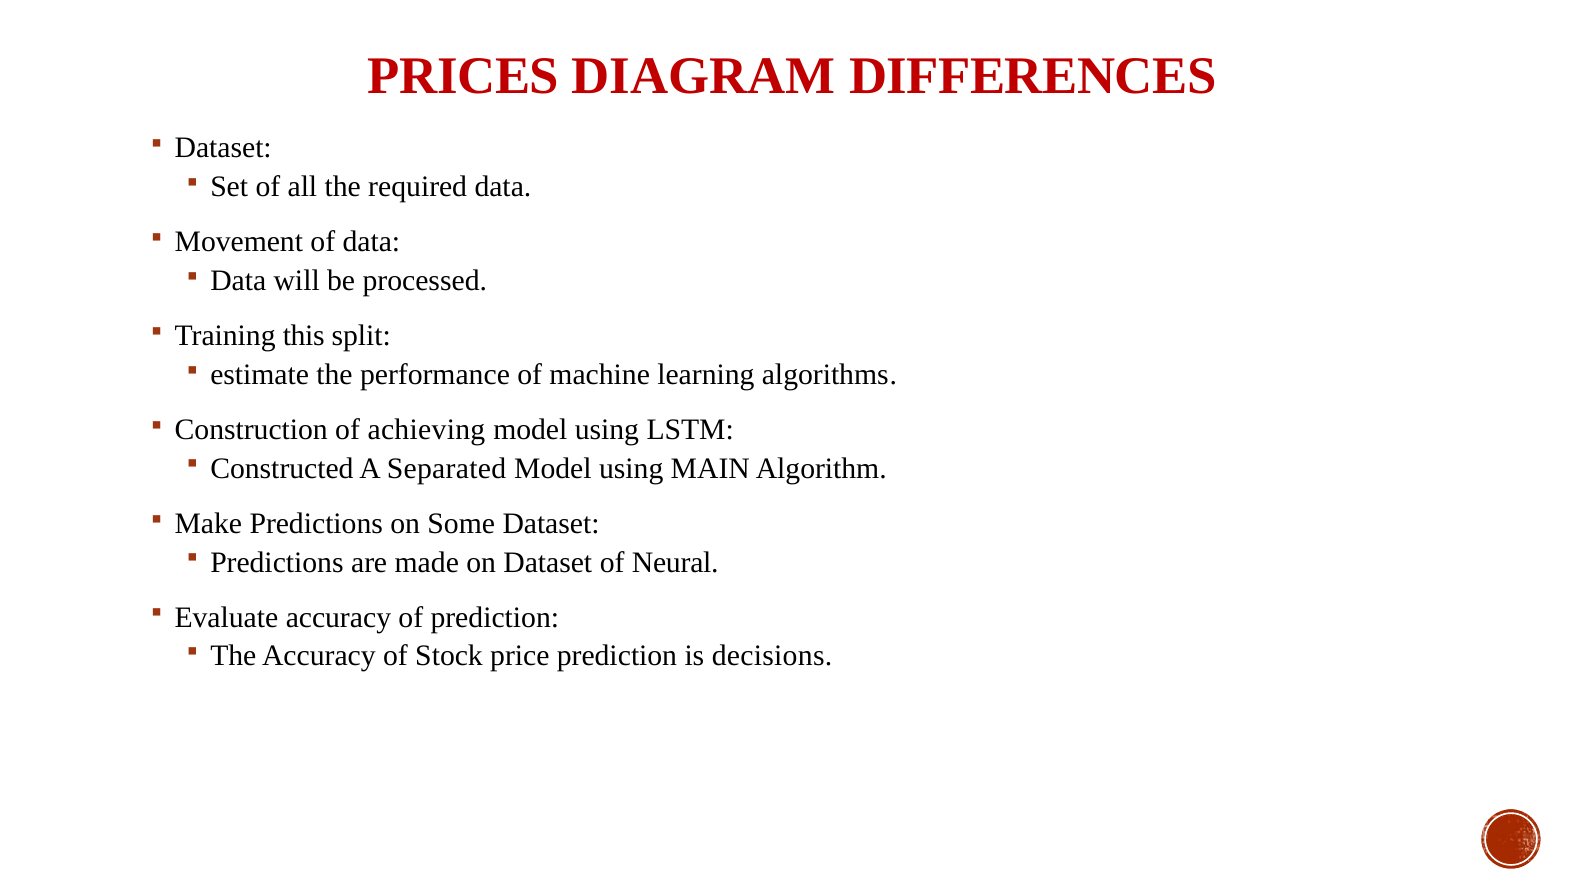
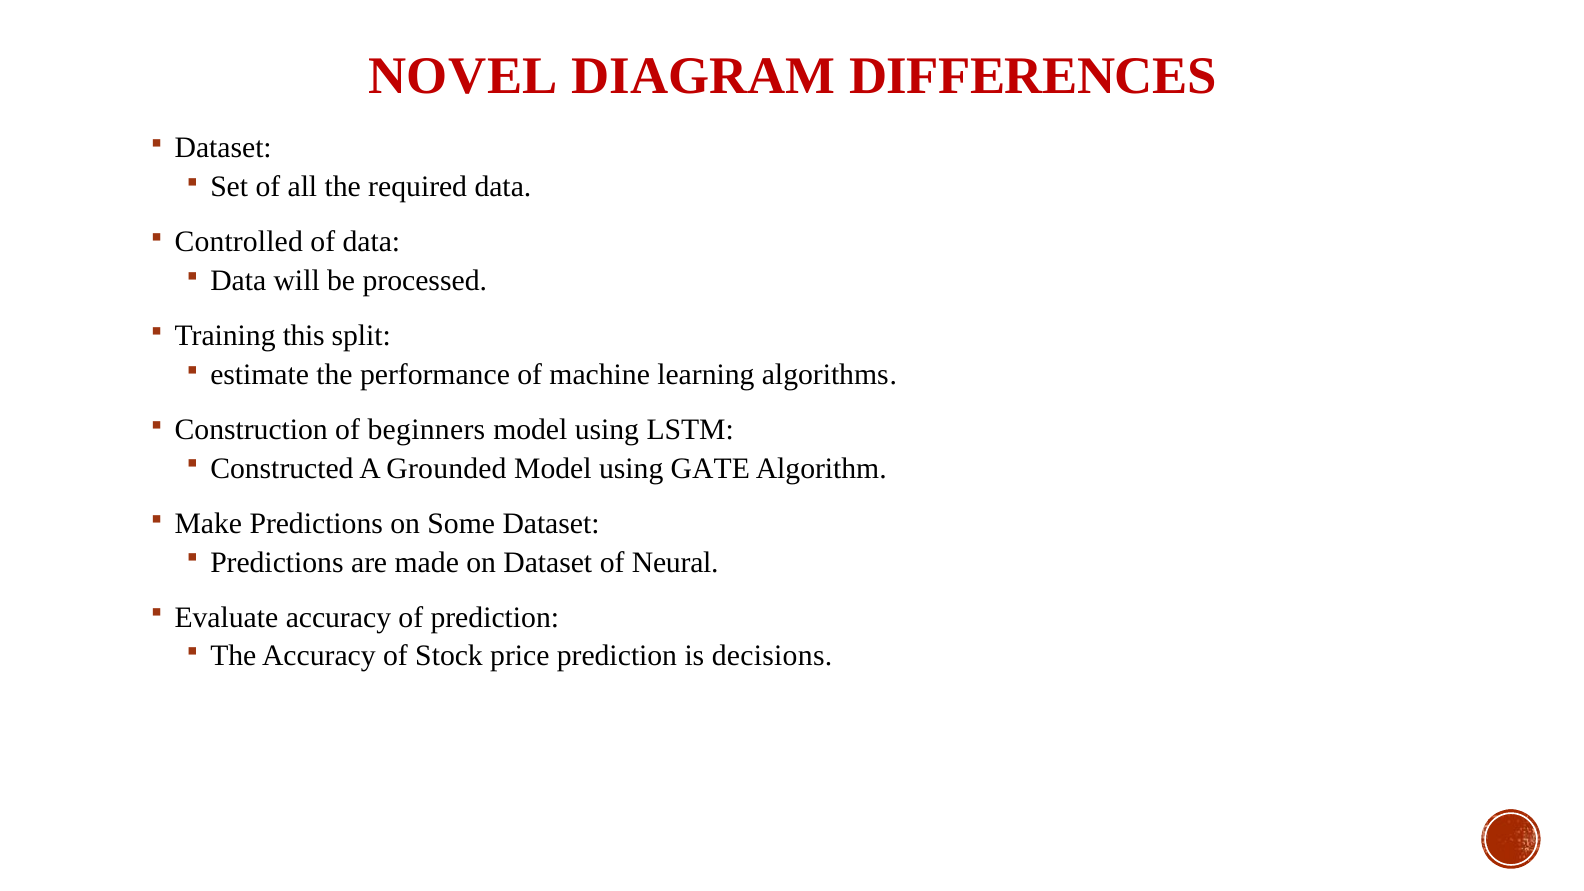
PRICES: PRICES -> NOVEL
Movement: Movement -> Controlled
achieving: achieving -> beginners
Separated: Separated -> Grounded
MAIN: MAIN -> GATE
